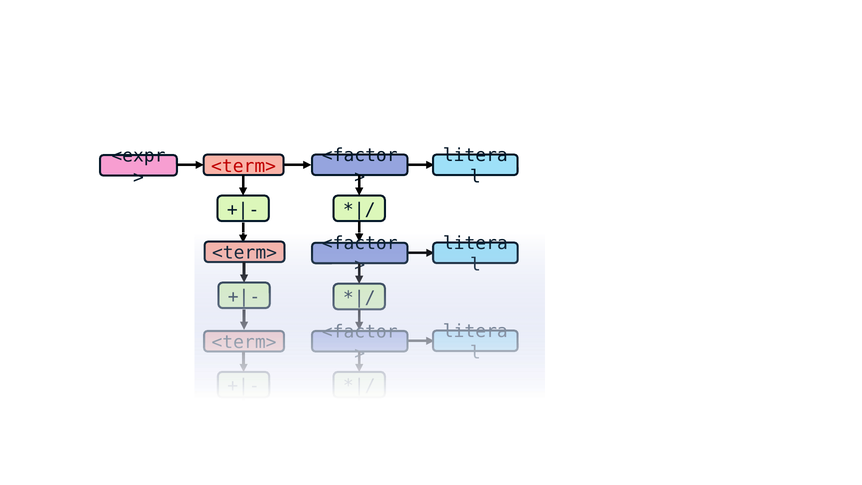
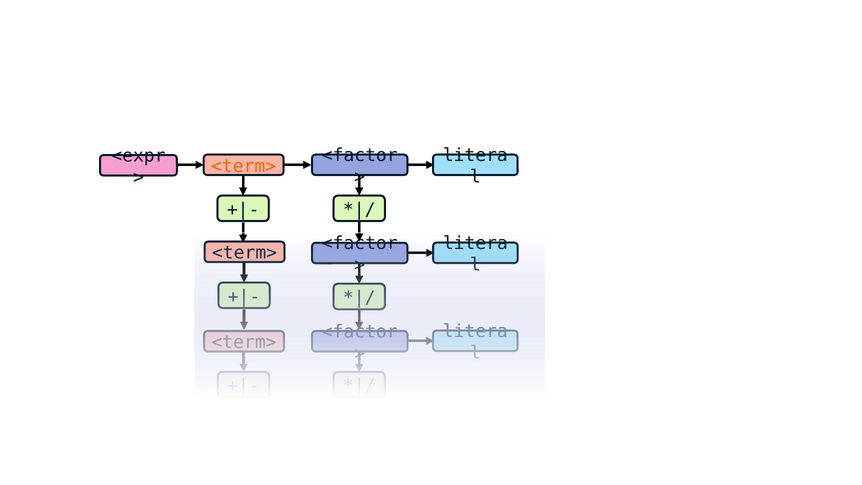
<term> at (244, 166) colour: red -> orange
